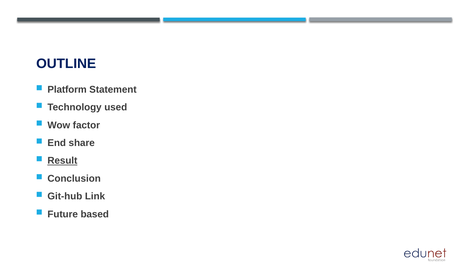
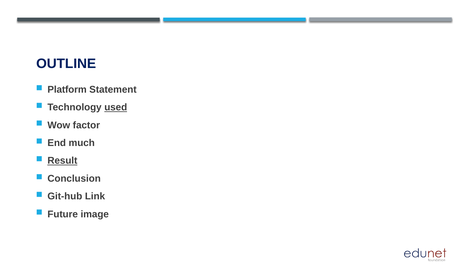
used underline: none -> present
share: share -> much
based: based -> image
